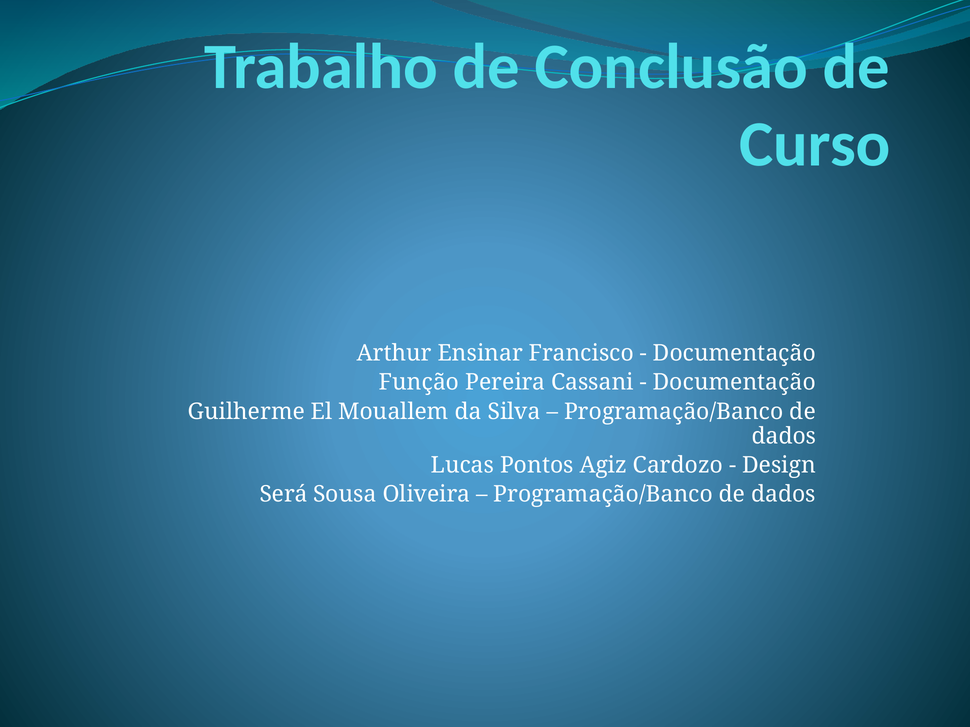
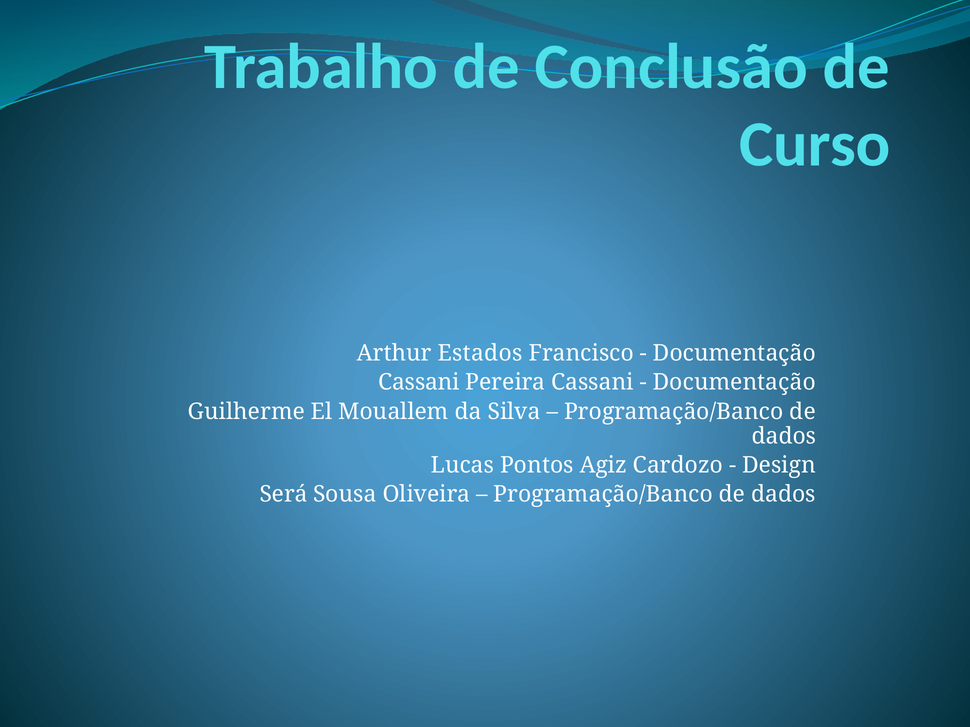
Ensinar: Ensinar -> Estados
Função at (419, 383): Função -> Cassani
